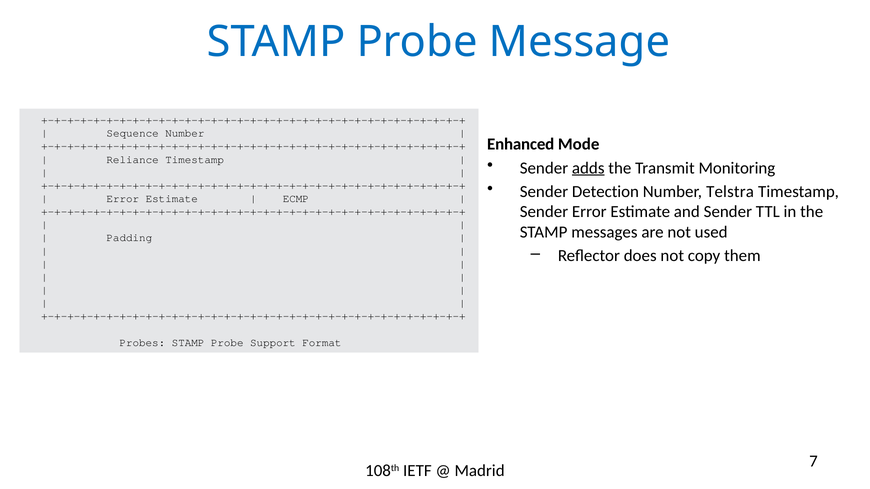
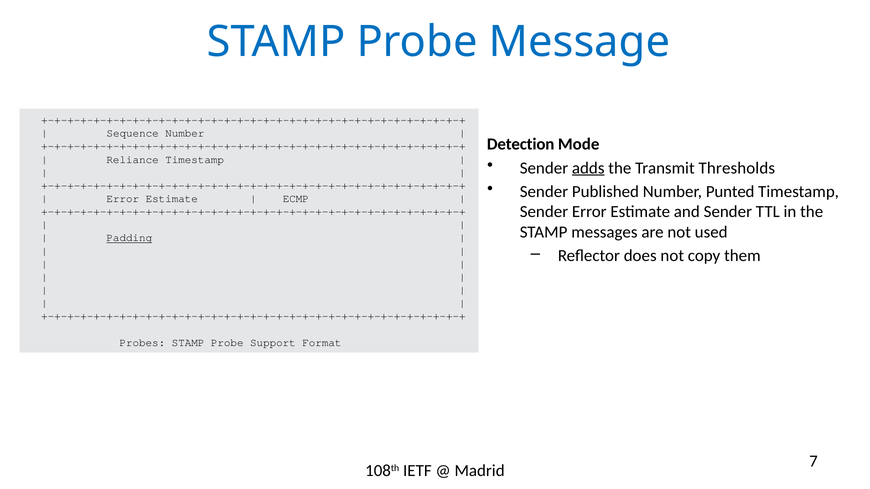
Enhanced: Enhanced -> Detection
Monitoring: Monitoring -> Thresholds
Detection: Detection -> Published
Telstra: Telstra -> Punted
Padding underline: none -> present
